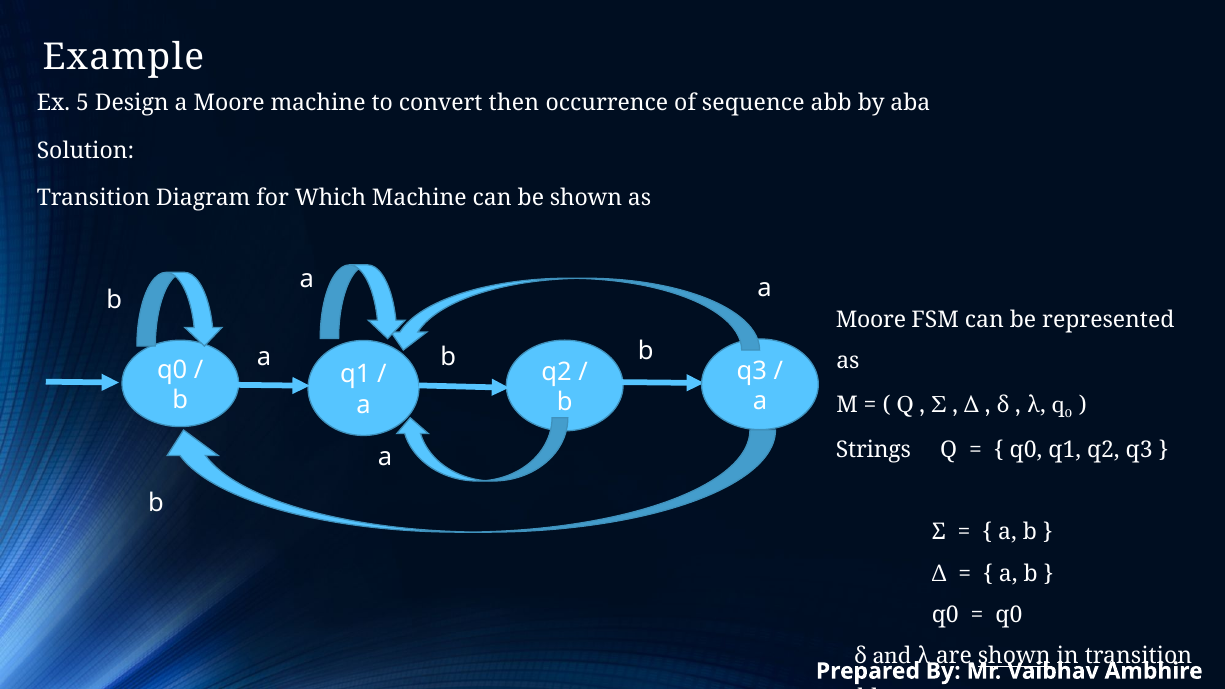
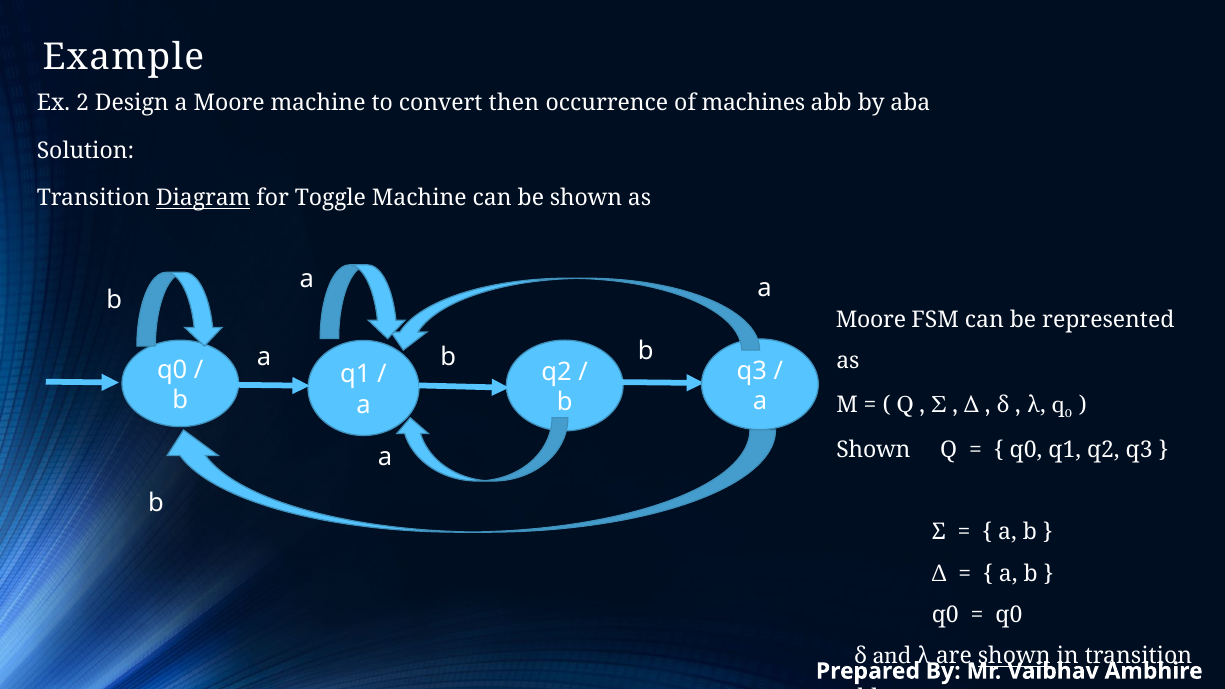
5: 5 -> 2
sequence: sequence -> machines
Diagram underline: none -> present
Which: Which -> Toggle
Strings at (873, 450): Strings -> Shown
